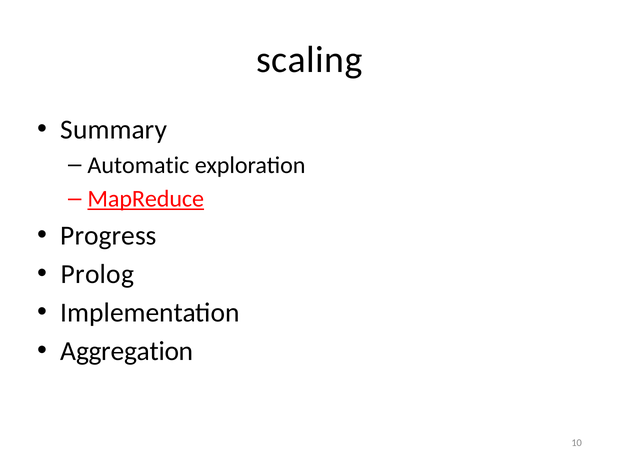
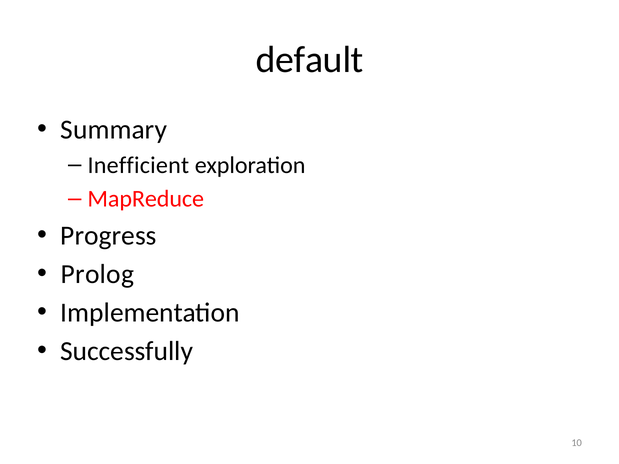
scaling: scaling -> default
Automatic: Automatic -> Inefficient
MapReduce underline: present -> none
Aggregation: Aggregation -> Successfully
